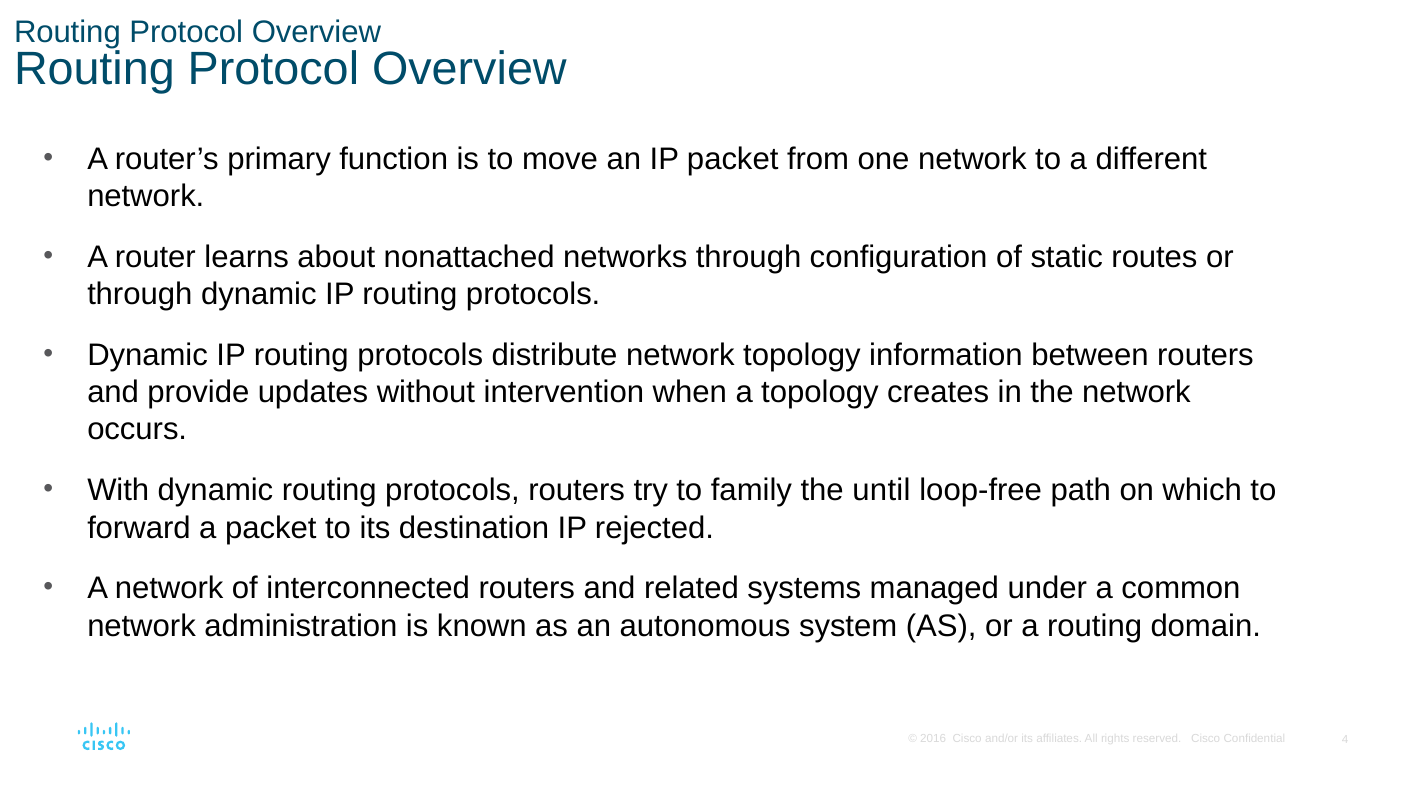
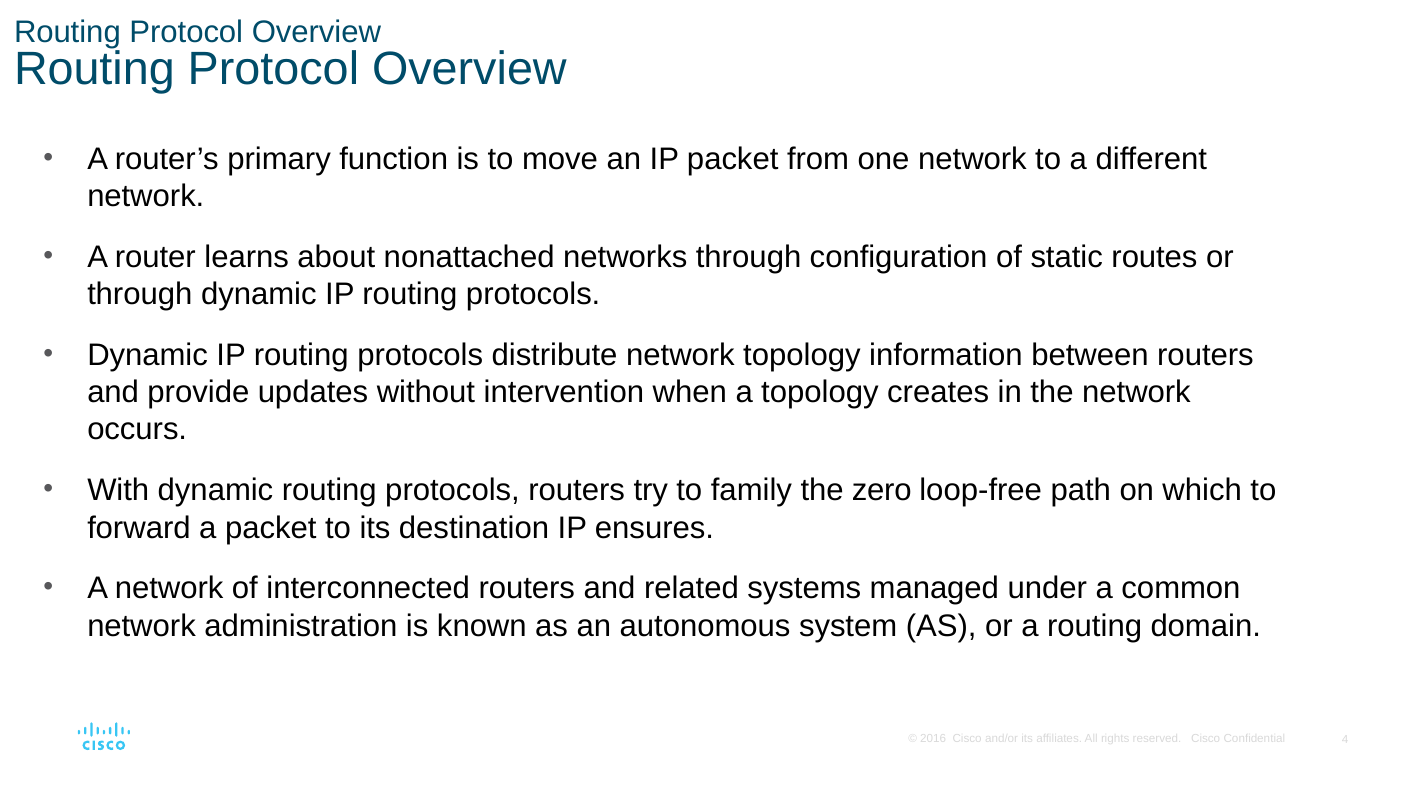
until: until -> zero
rejected: rejected -> ensures
